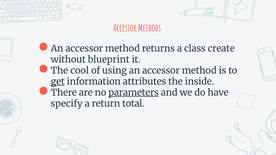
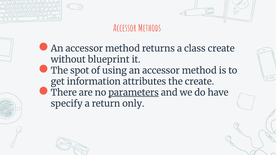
cool: cool -> spot
get underline: present -> none
the inside: inside -> create
total: total -> only
